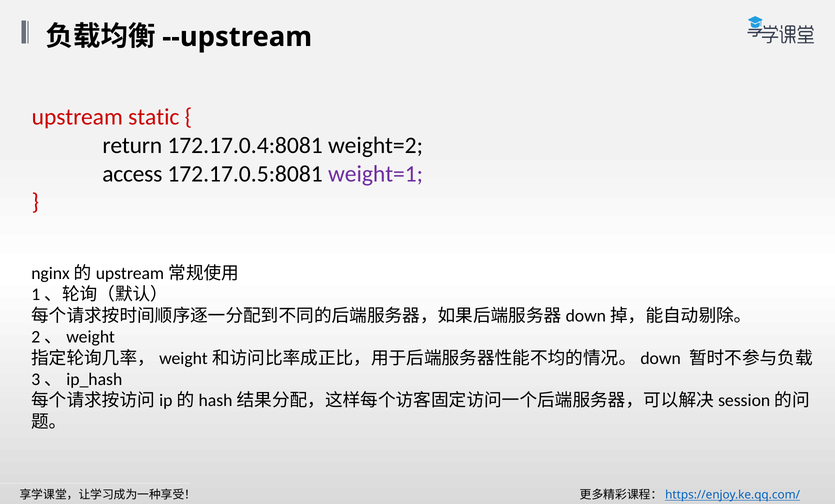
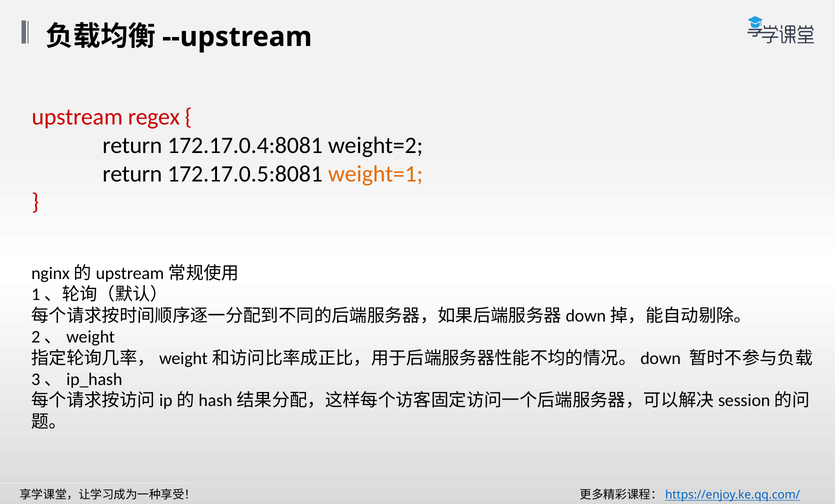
static: static -> regex
access at (132, 174): access -> return
weight=1 colour: purple -> orange
